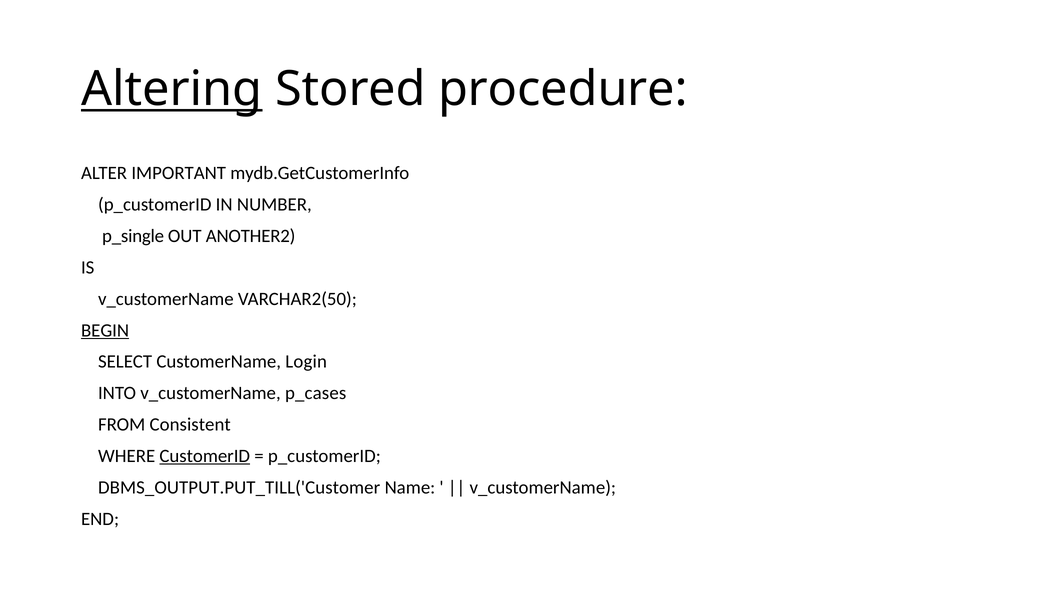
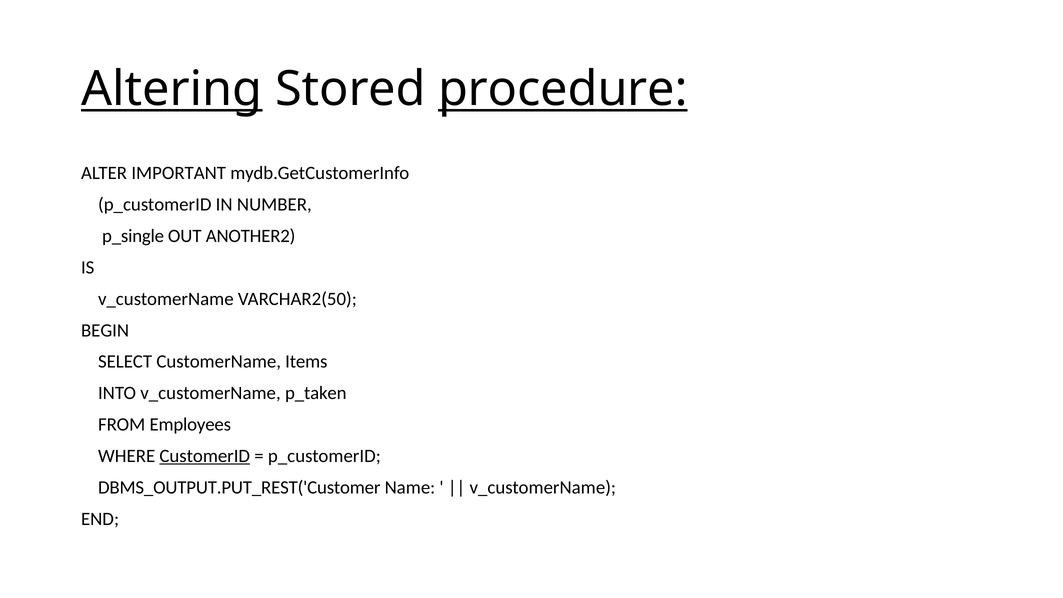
procedure underline: none -> present
BEGIN underline: present -> none
Login: Login -> Items
p_cases: p_cases -> p_taken
Consistent: Consistent -> Employees
DBMS_OUTPUT.PUT_TILL('Customer: DBMS_OUTPUT.PUT_TILL('Customer -> DBMS_OUTPUT.PUT_REST('Customer
